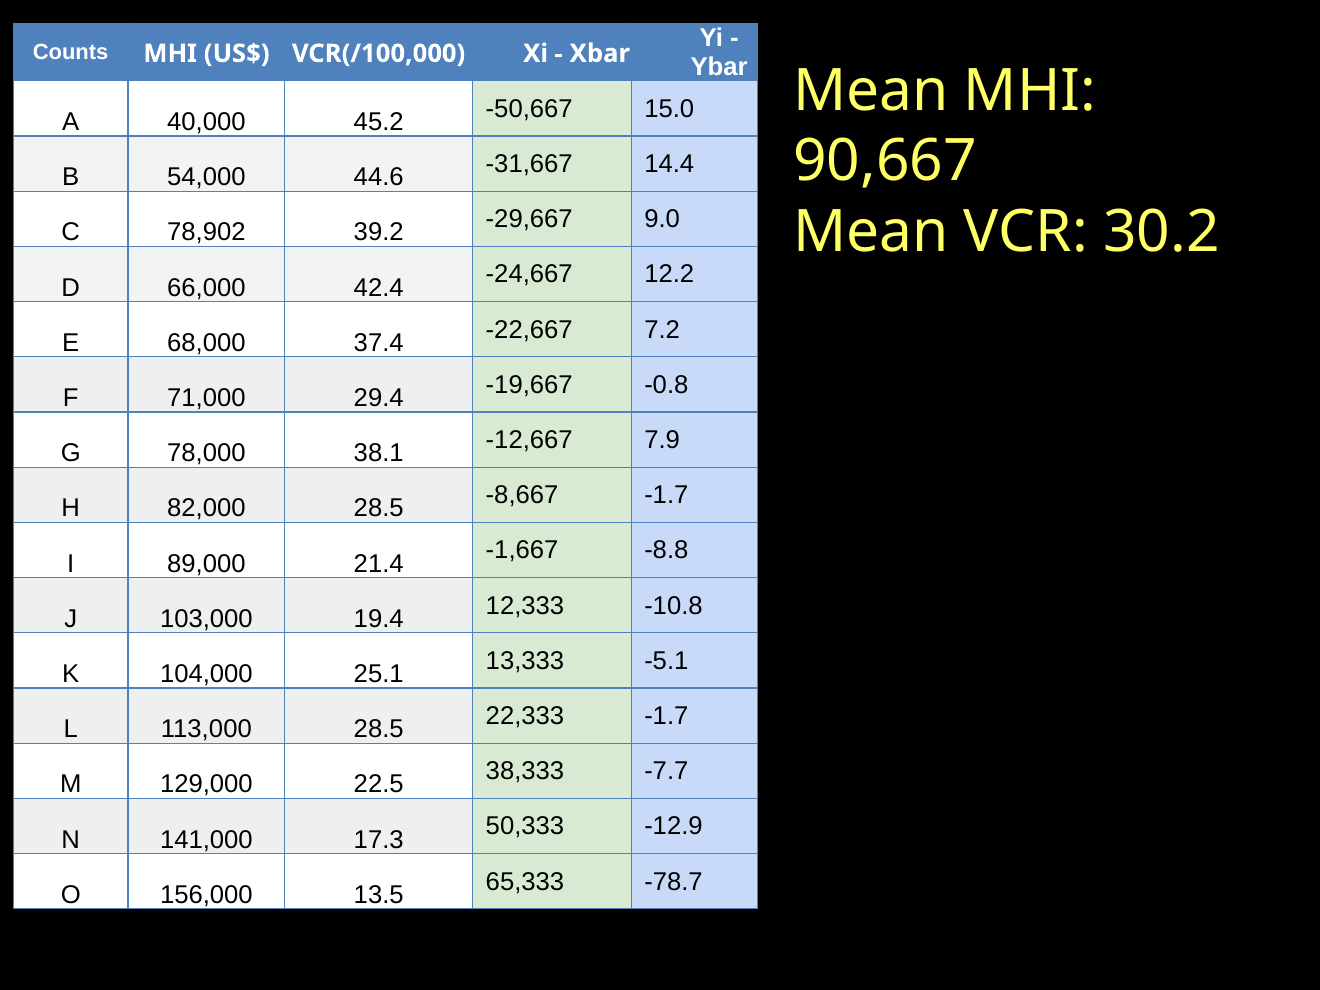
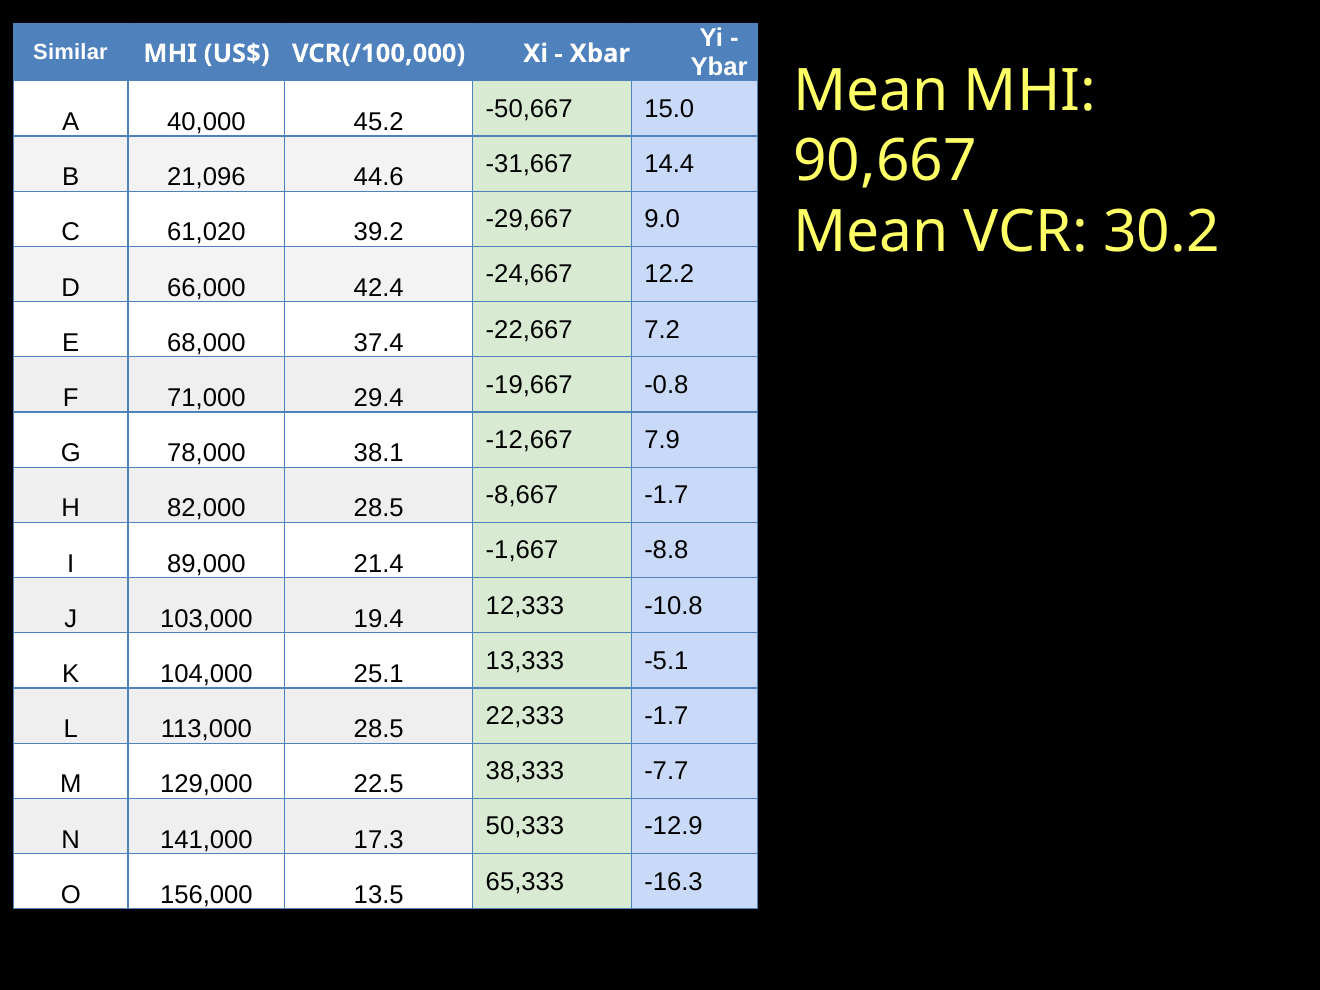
Counts: Counts -> Similar
54,000: 54,000 -> 21,096
78,902: 78,902 -> 61,020
-78.7: -78.7 -> -16.3
